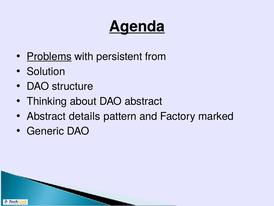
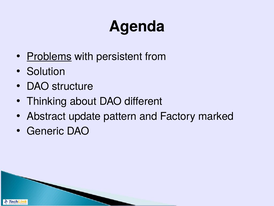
Agenda underline: present -> none
DAO abstract: abstract -> different
details: details -> update
